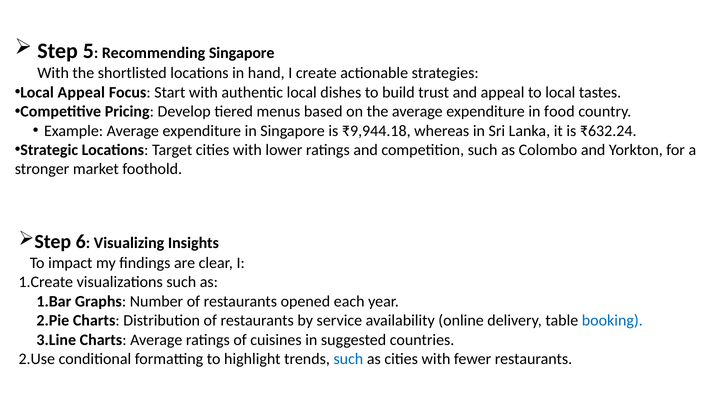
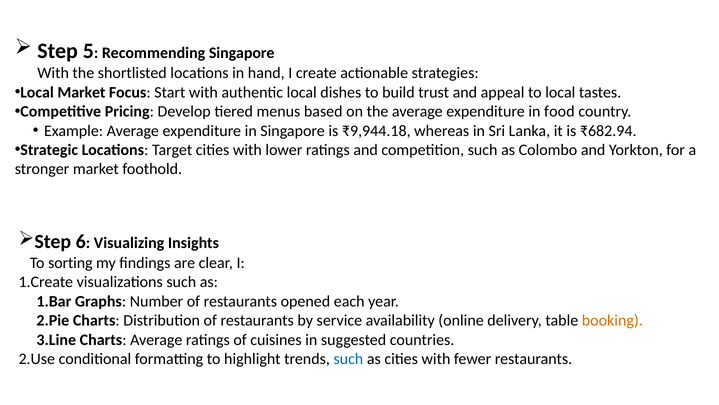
Local Appeal: Appeal -> Market
₹632.24: ₹632.24 -> ₹682.94
impact: impact -> sorting
booking colour: blue -> orange
